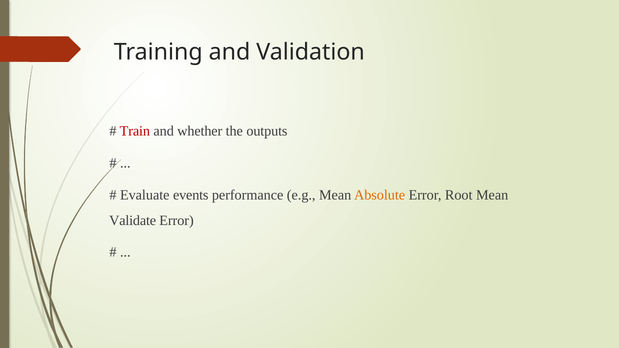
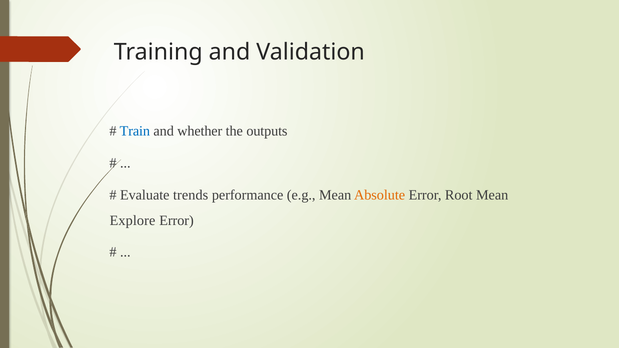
Train colour: red -> blue
events: events -> trends
Validate: Validate -> Explore
